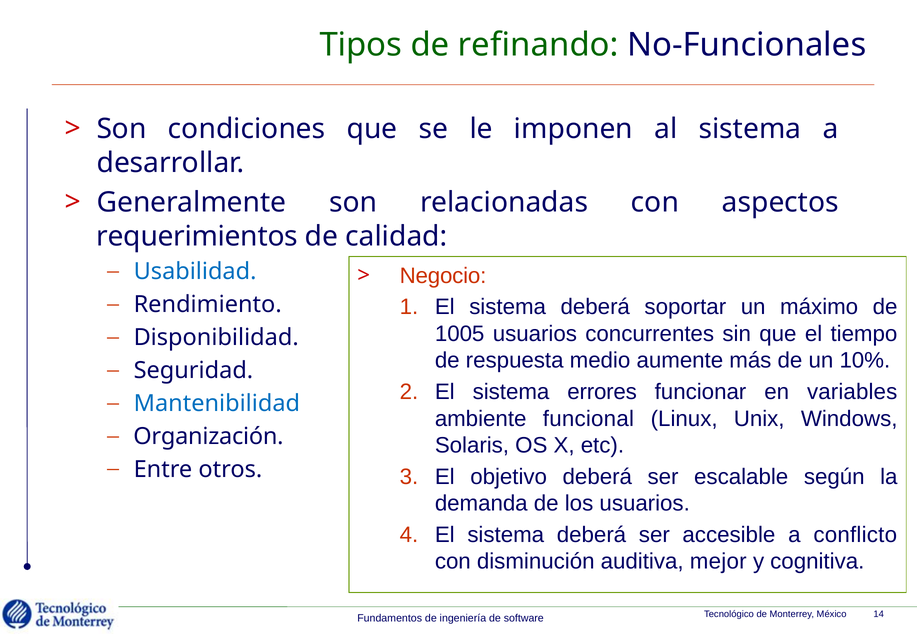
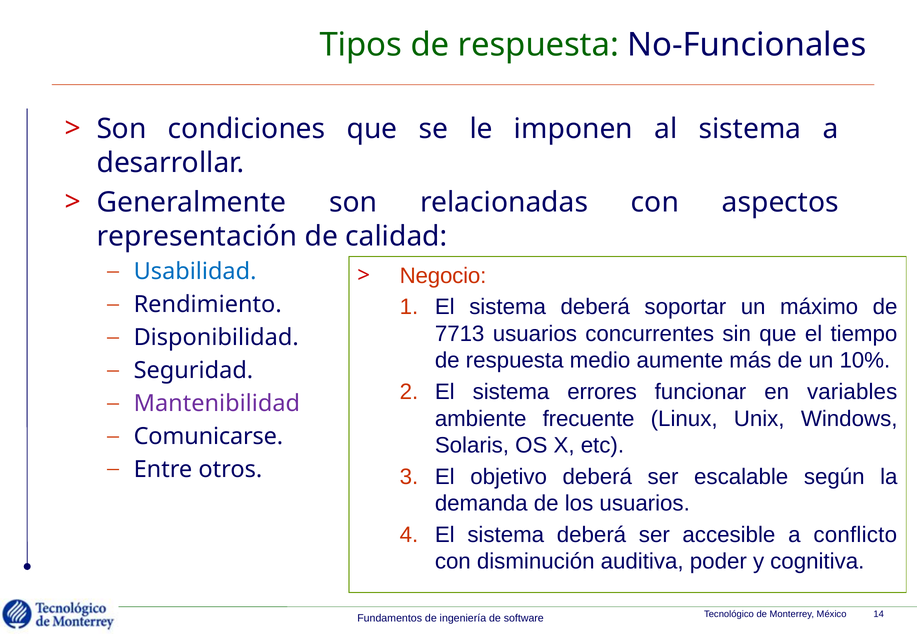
Tipos de refinando: refinando -> respuesta
requerimientos: requerimientos -> representación
1005: 1005 -> 7713
Mantenibilidad colour: blue -> purple
funcional: funcional -> frecuente
Organización: Organización -> Comunicarse
mejor: mejor -> poder
